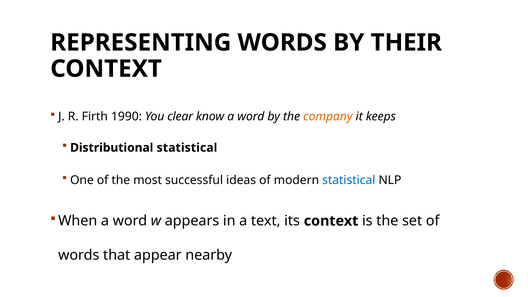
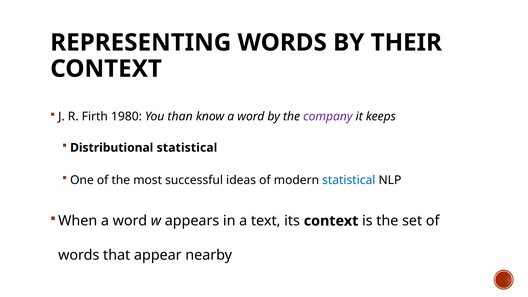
1990: 1990 -> 1980
clear: clear -> than
company colour: orange -> purple
